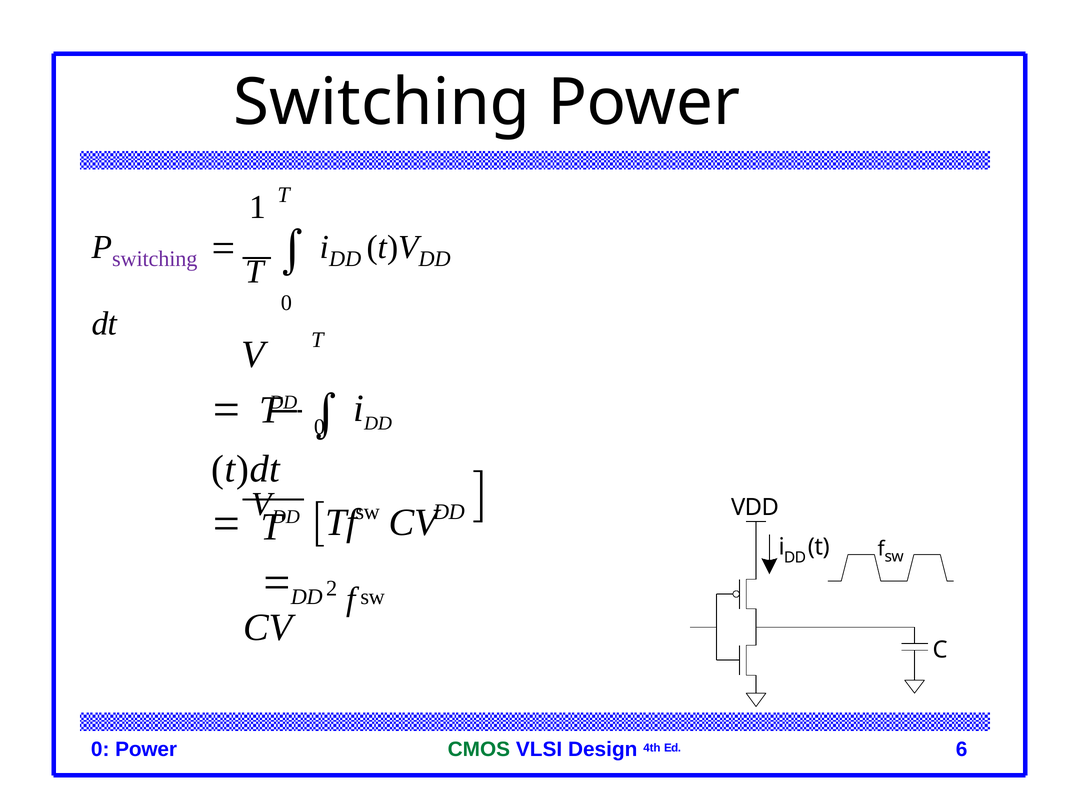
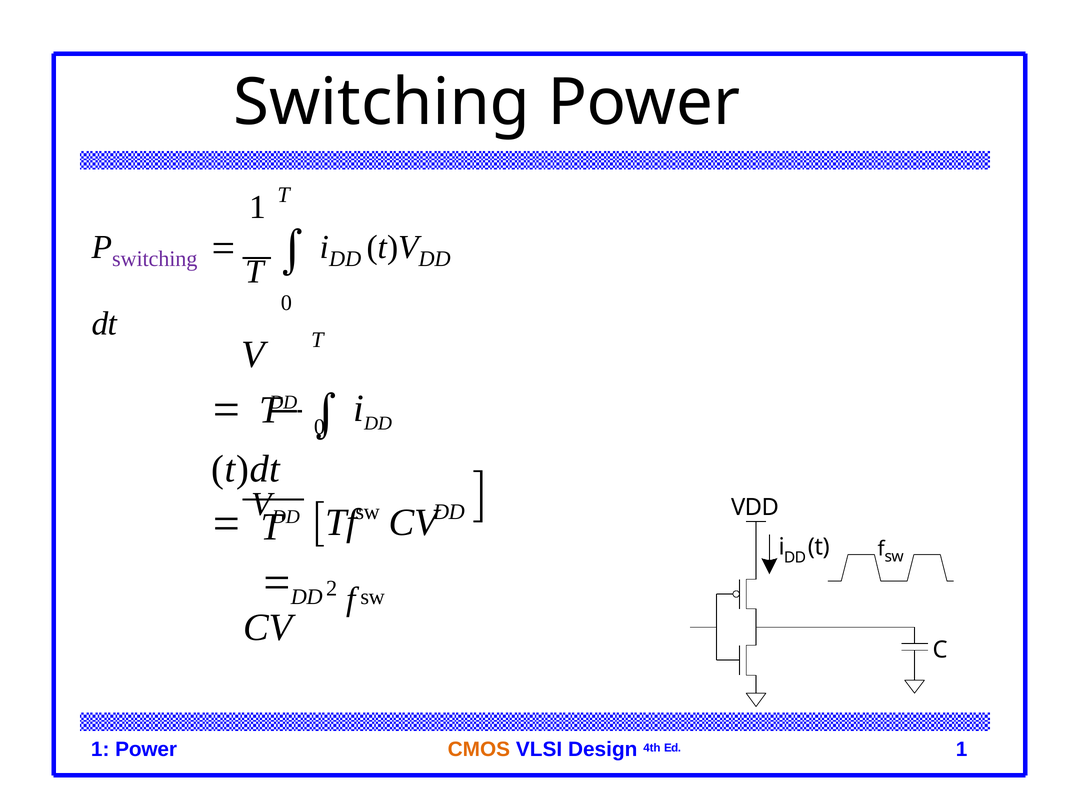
0 at (100, 750): 0 -> 1
CMOS colour: green -> orange
Ed 6: 6 -> 1
